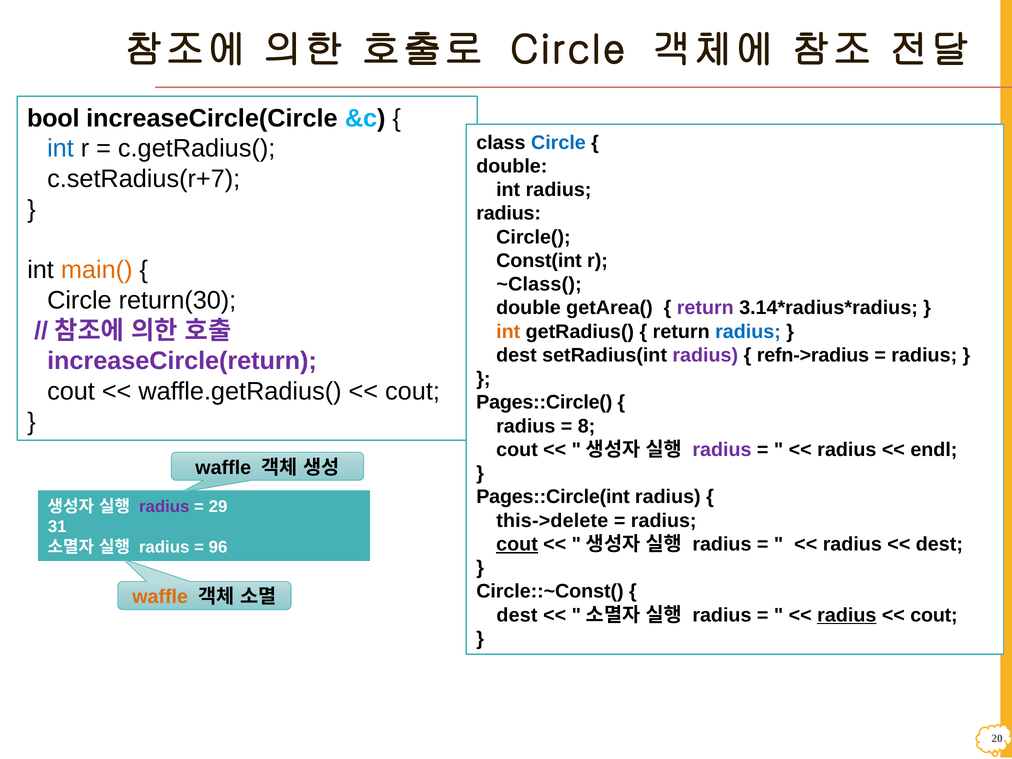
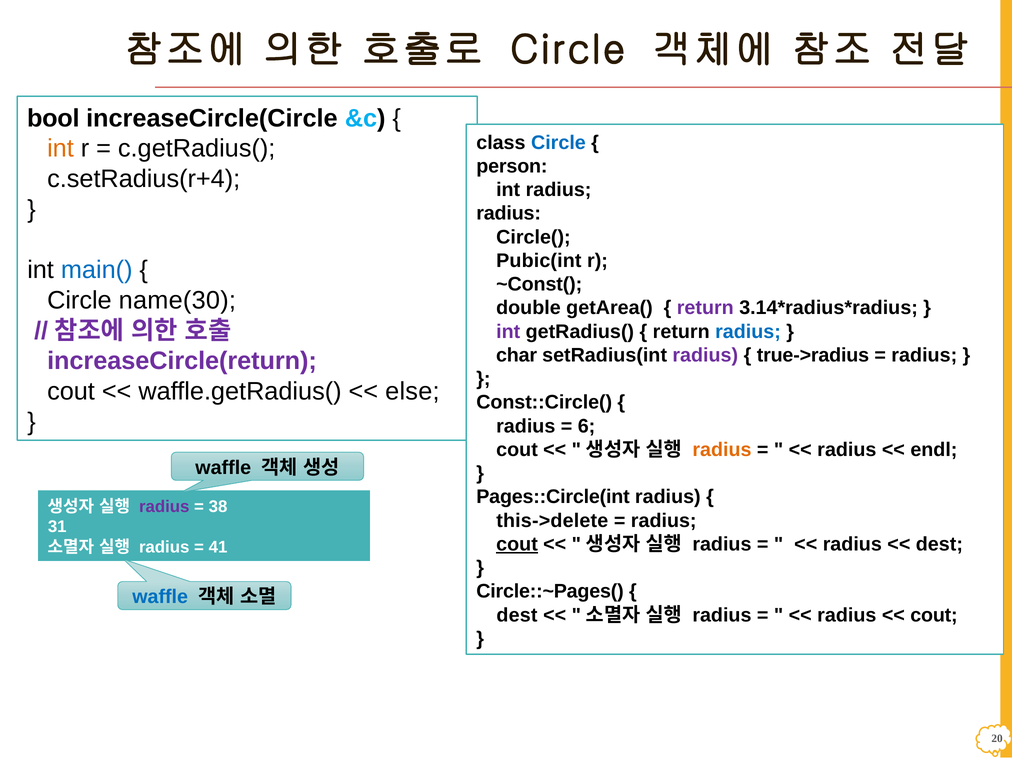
int at (60, 149) colour: blue -> orange
double at (512, 166): double -> person
c.setRadius(r+7: c.setRadius(r+7 -> c.setRadius(r+4
Const(int: Const(int -> Pubic(int
main( colour: orange -> blue
~Class(: ~Class( -> ~Const(
return(30: return(30 -> name(30
int at (508, 332) colour: orange -> purple
dest at (516, 355): dest -> char
refn->radius: refn->radius -> true->radius
cout at (413, 391): cout -> else
Pages::Circle(: Pages::Circle( -> Const::Circle(
8: 8 -> 6
radius at (722, 450) colour: purple -> orange
29: 29 -> 38
96: 96 -> 41
Circle::~Const(: Circle::~Const( -> Circle::~Pages(
waffle at (160, 597) colour: orange -> blue
radius at (847, 615) underline: present -> none
